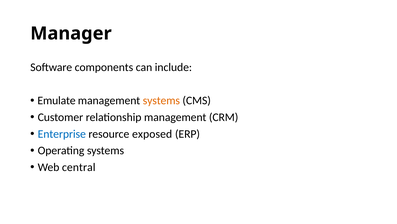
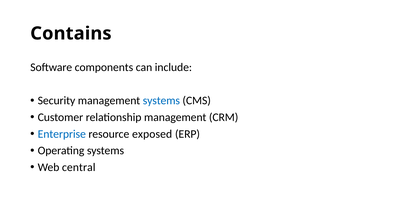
Manager: Manager -> Contains
Emulate: Emulate -> Security
systems at (161, 100) colour: orange -> blue
